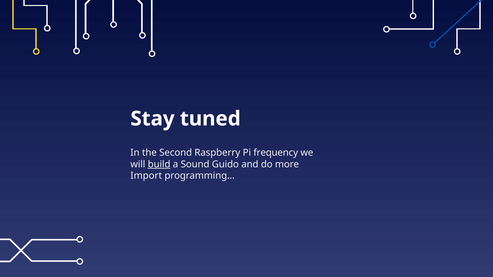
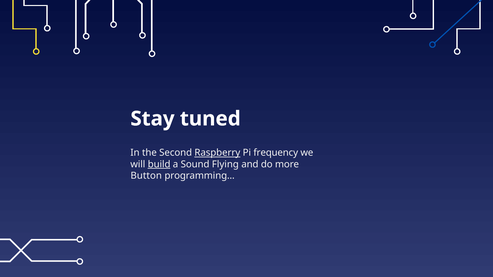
Raspberry underline: none -> present
Guido: Guido -> Flying
Import: Import -> Button
